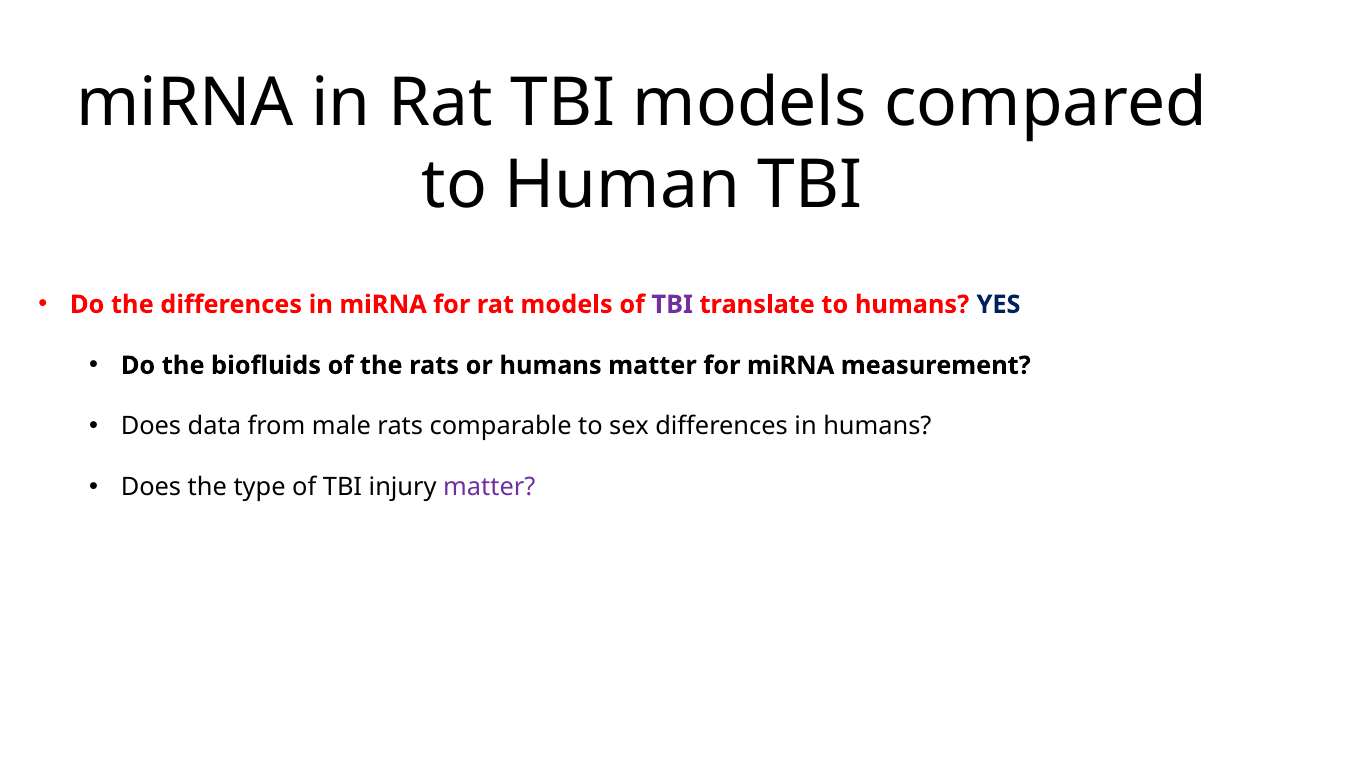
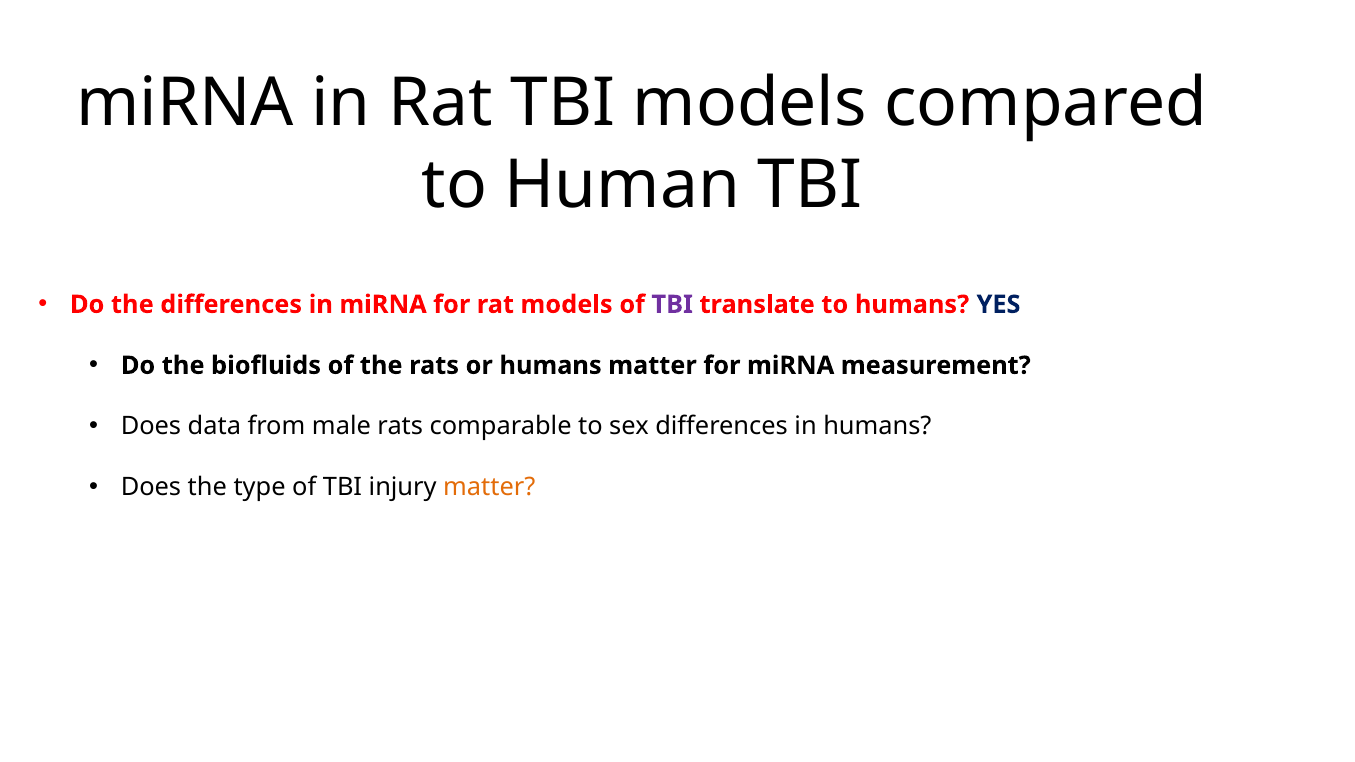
matter at (489, 487) colour: purple -> orange
